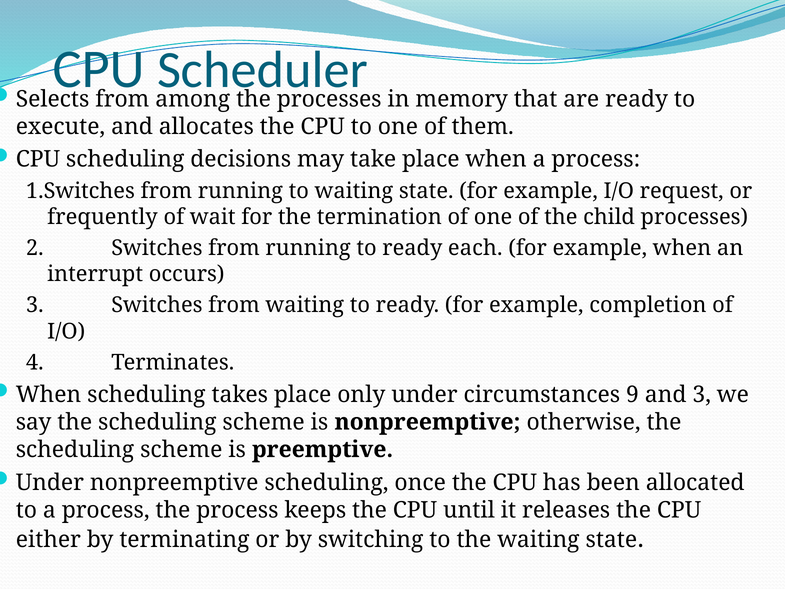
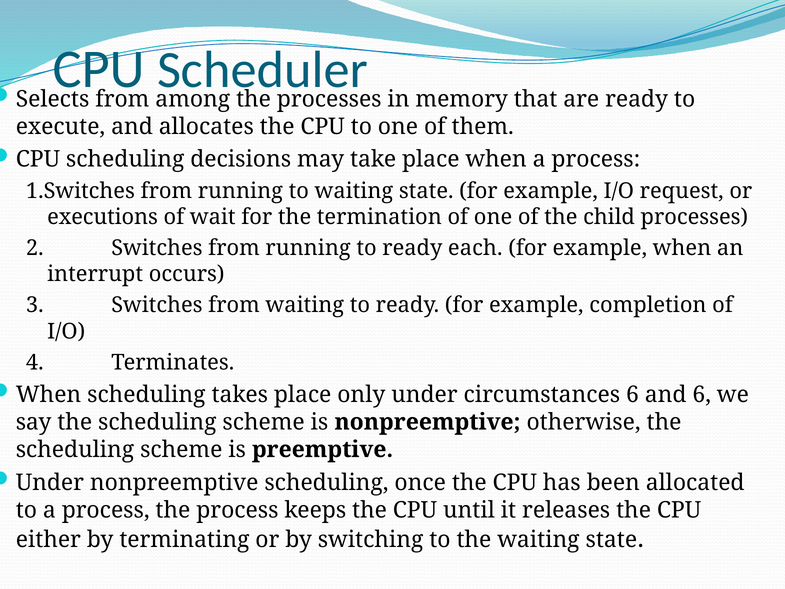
frequently: frequently -> executions
circumstances 9: 9 -> 6
and 3: 3 -> 6
